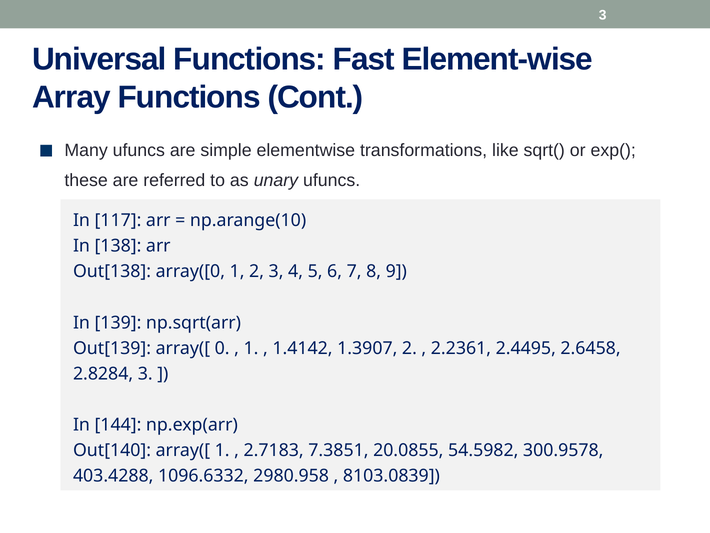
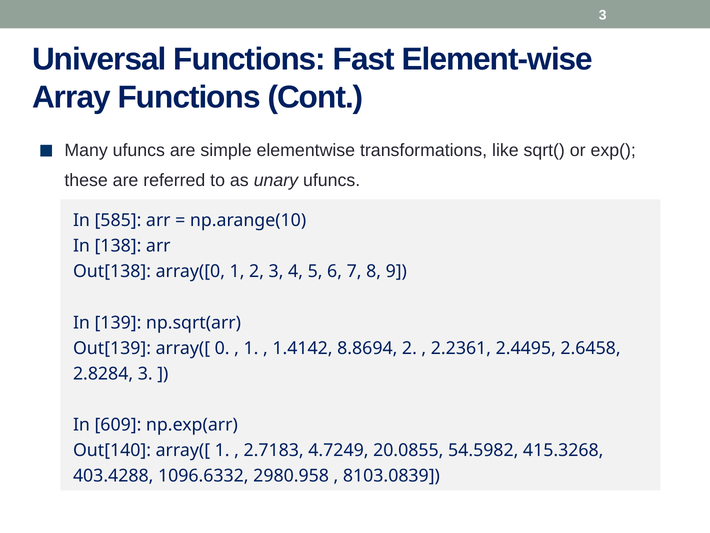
117: 117 -> 585
1.3907: 1.3907 -> 8.8694
144: 144 -> 609
7.3851: 7.3851 -> 4.7249
300.9578: 300.9578 -> 415.3268
